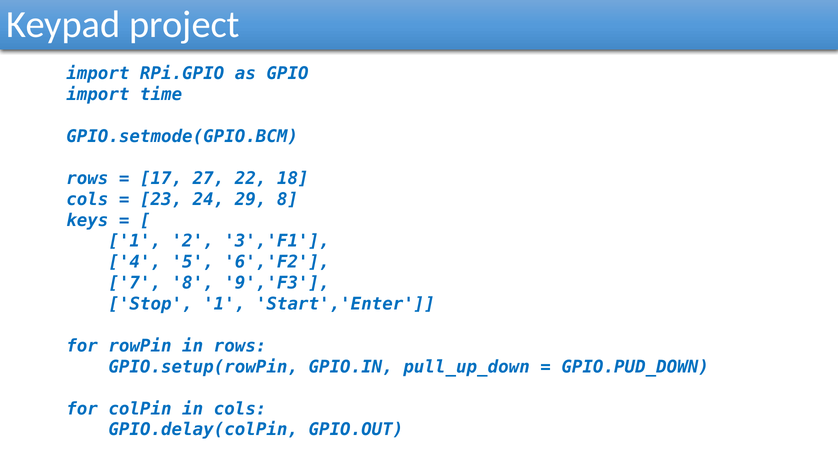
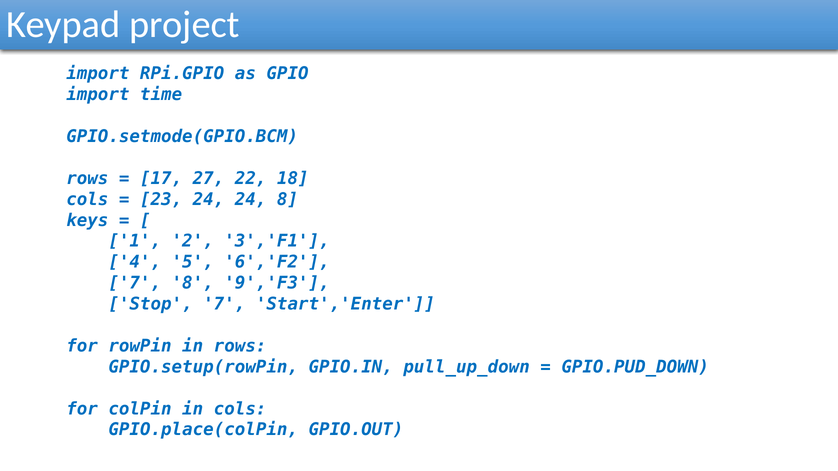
24 29: 29 -> 24
Stop 1: 1 -> 7
GPIO.delay(colPin: GPIO.delay(colPin -> GPIO.place(colPin
